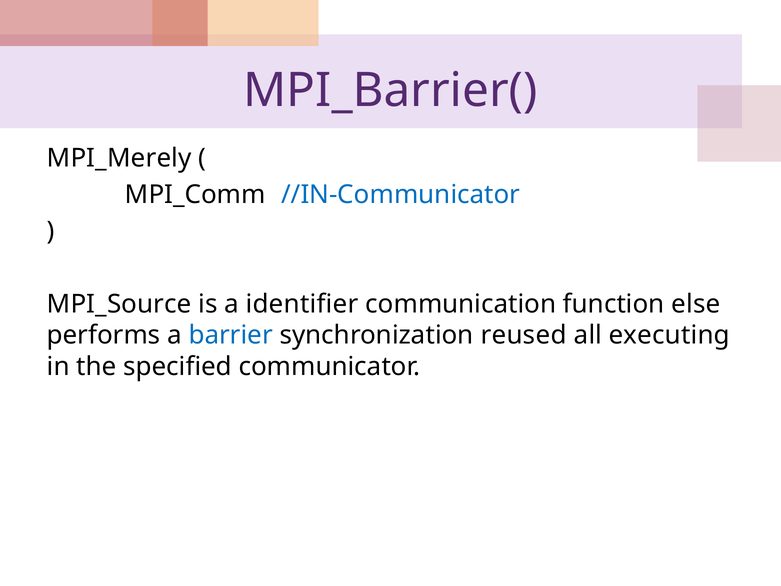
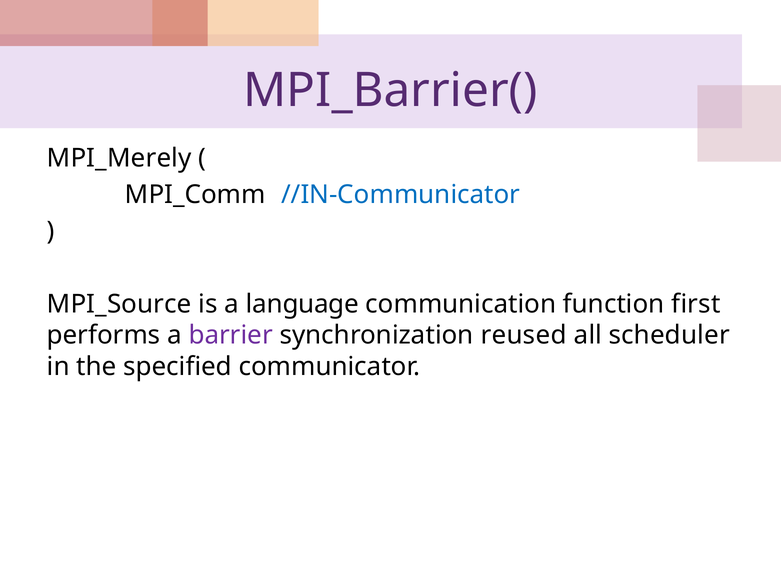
identifier: identifier -> language
else: else -> first
barrier colour: blue -> purple
executing: executing -> scheduler
